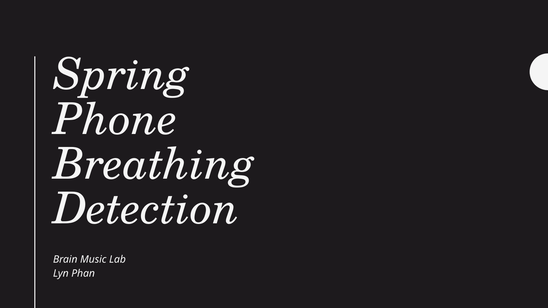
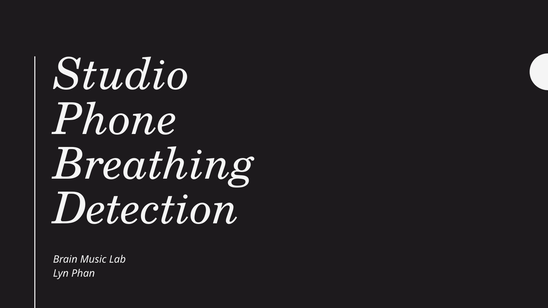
Spring: Spring -> Studio
